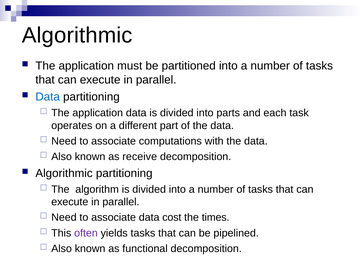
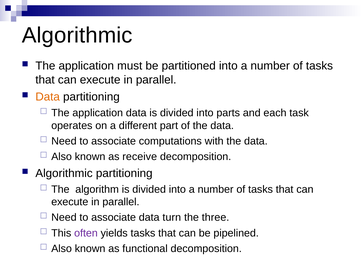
Data at (48, 97) colour: blue -> orange
cost: cost -> turn
times: times -> three
